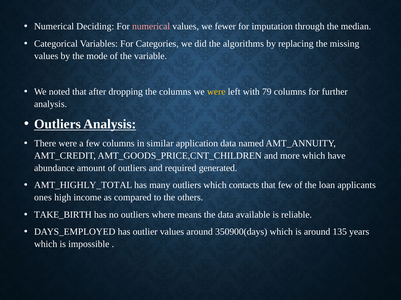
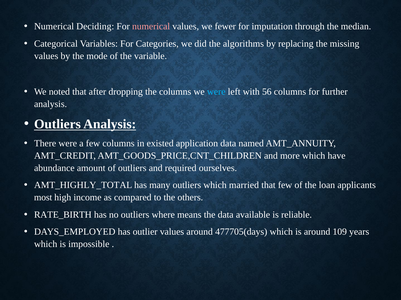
were at (216, 92) colour: yellow -> light blue
79: 79 -> 56
similar: similar -> existed
generated: generated -> ourselves
contacts: contacts -> married
ones: ones -> most
TAKE_BIRTH: TAKE_BIRTH -> RATE_BIRTH
350900(days: 350900(days -> 477705(days
135: 135 -> 109
